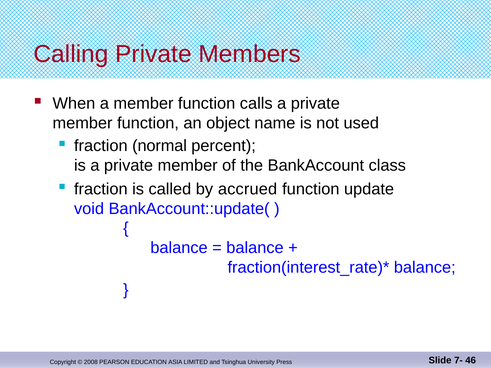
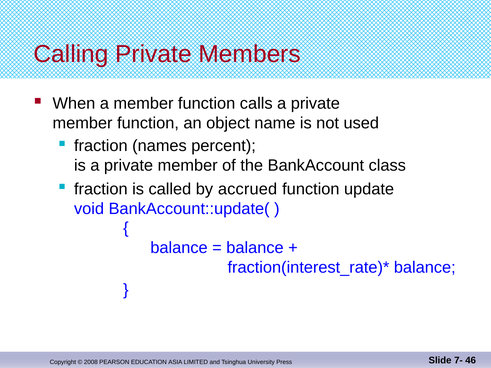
normal: normal -> names
